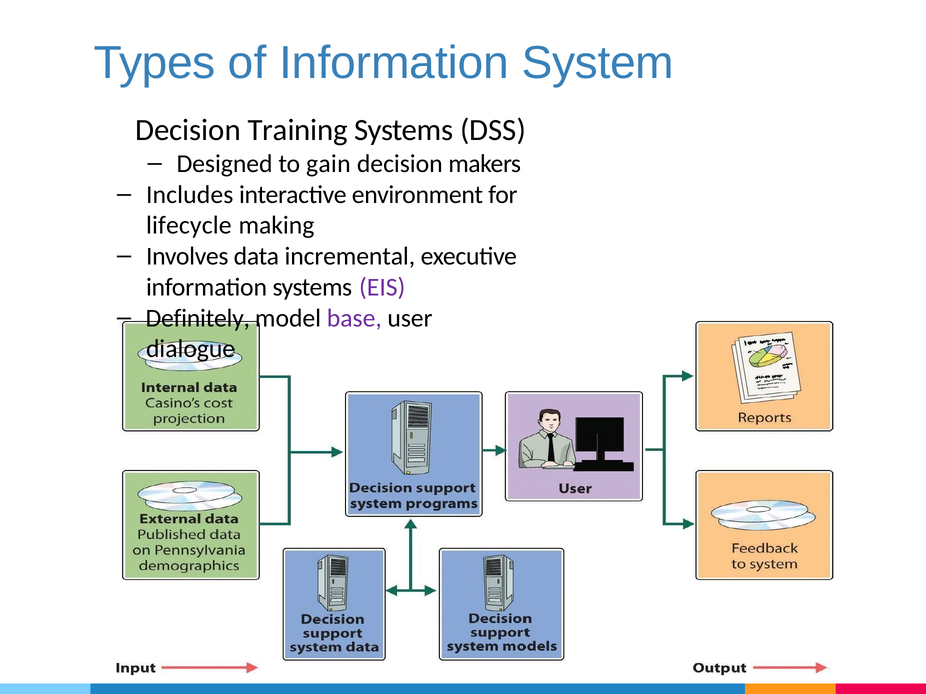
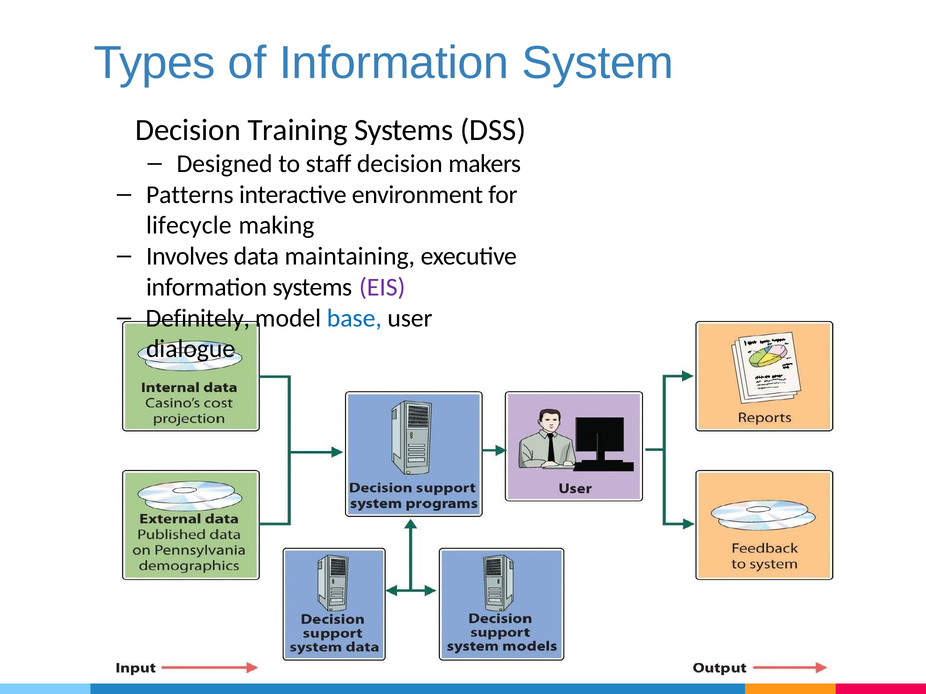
gain: gain -> staff
Includes: Includes -> Patterns
incremental: incremental -> maintaining
base colour: purple -> blue
